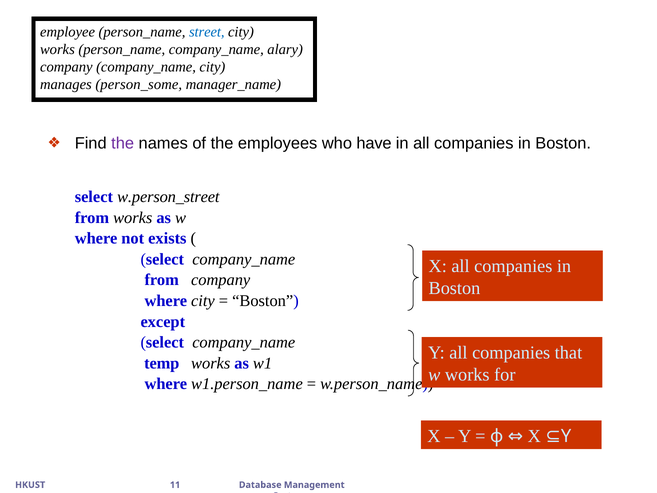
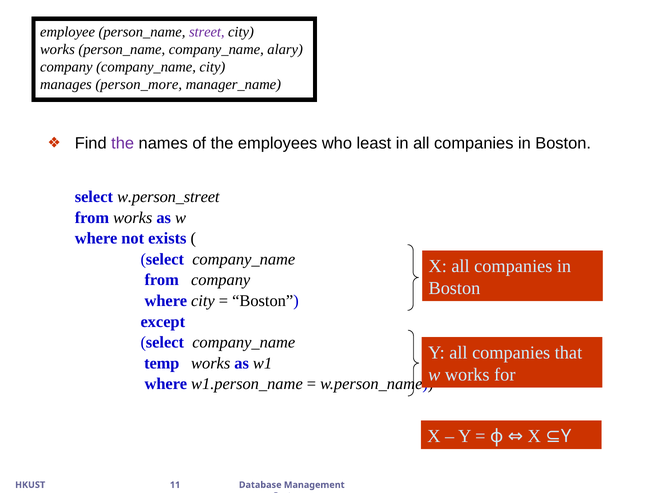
street colour: blue -> purple
person_some: person_some -> person_more
have: have -> least
